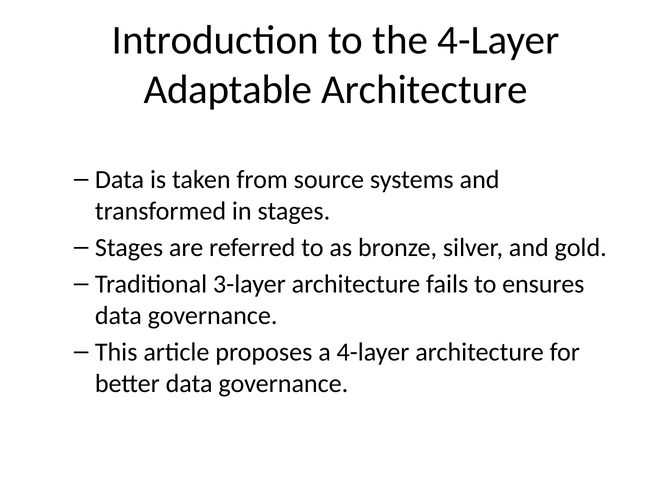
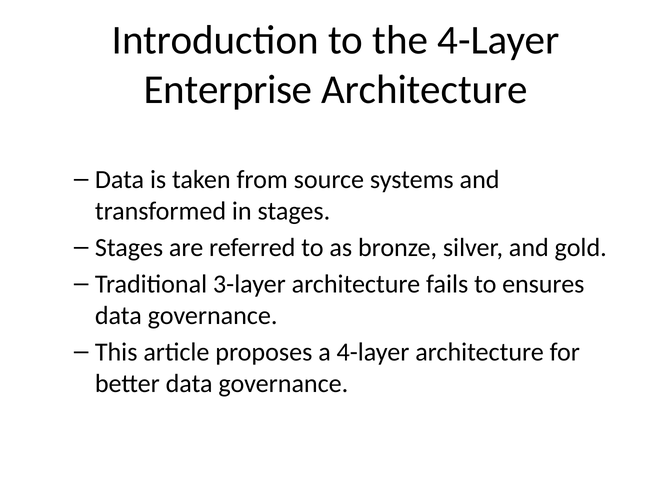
Adaptable: Adaptable -> Enterprise
